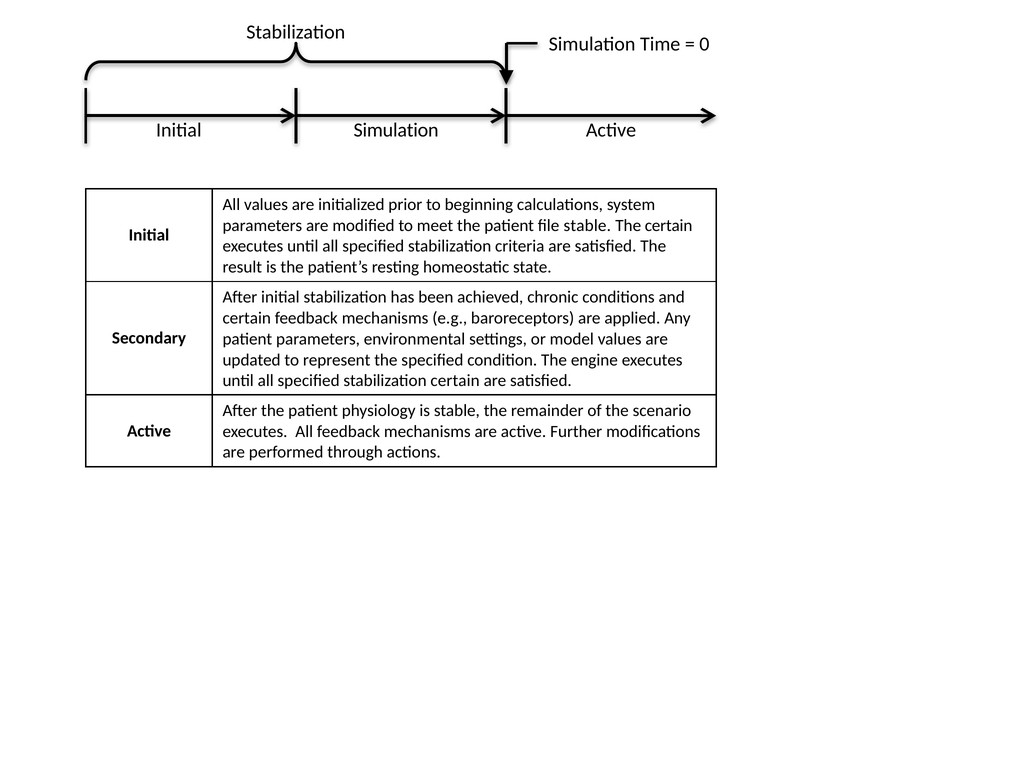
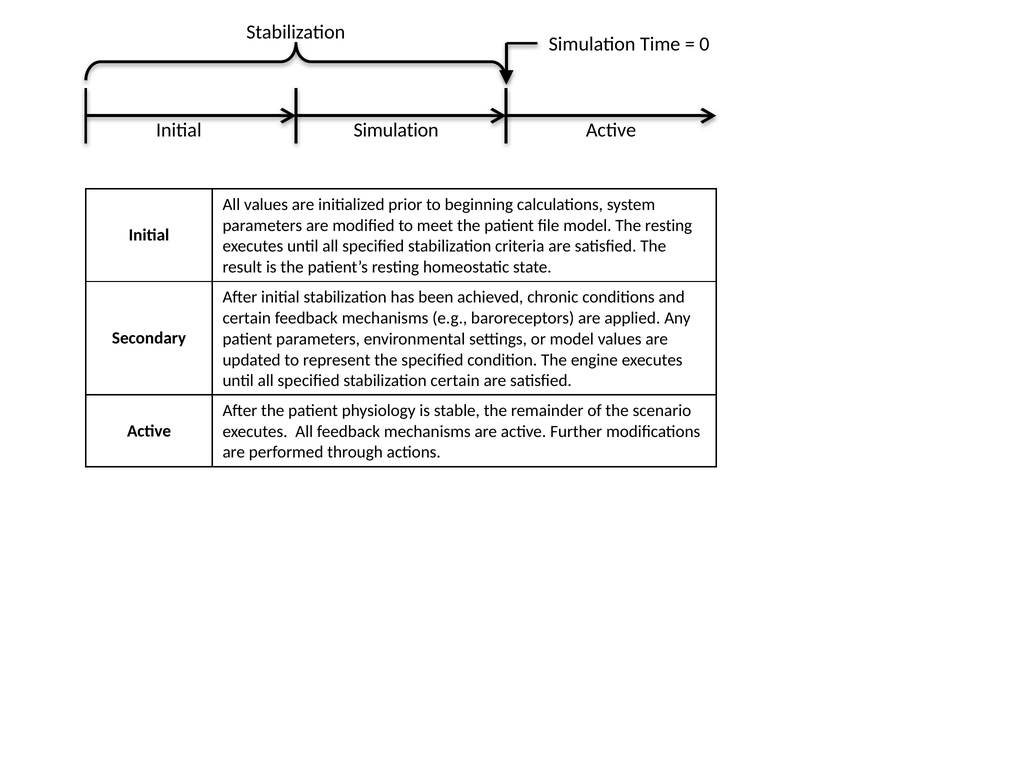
file stable: stable -> model
The certain: certain -> resting
